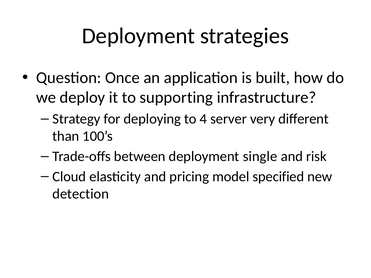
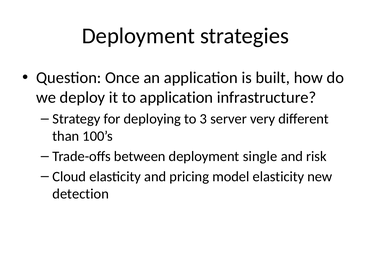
to supporting: supporting -> application
4: 4 -> 3
model specified: specified -> elasticity
